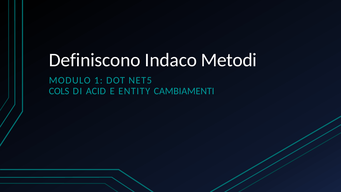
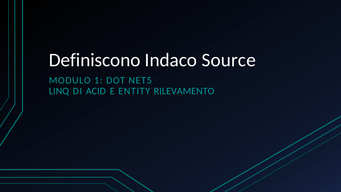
Metodi: Metodi -> Source
COLS: COLS -> LINQ
CAMBIAMENTI: CAMBIAMENTI -> RILEVAMENTO
